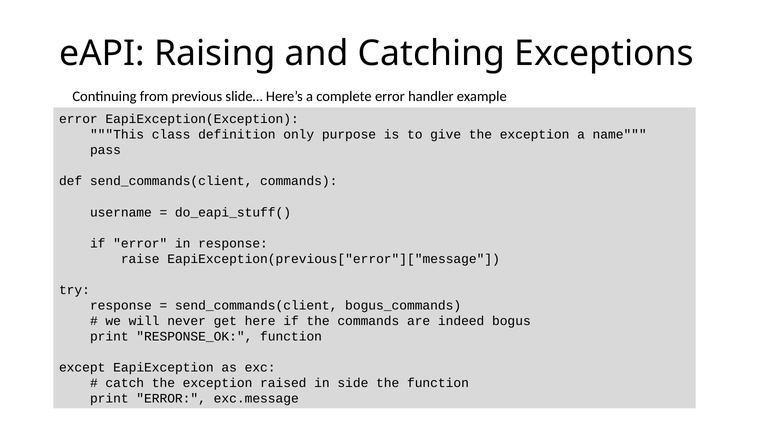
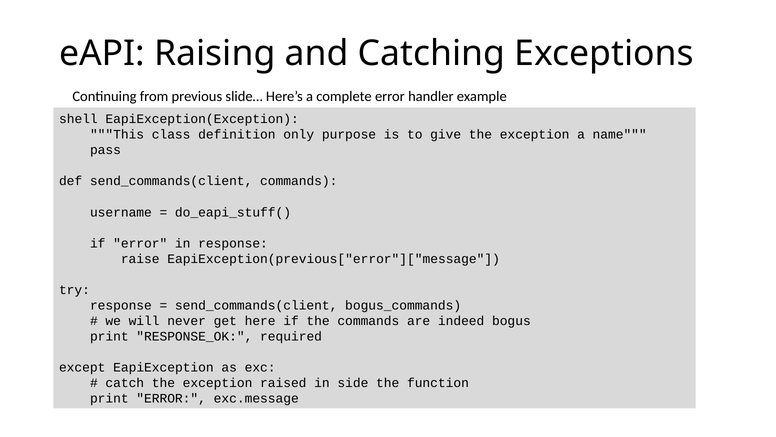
error at (78, 119): error -> shell
RESPONSE_OK function: function -> required
